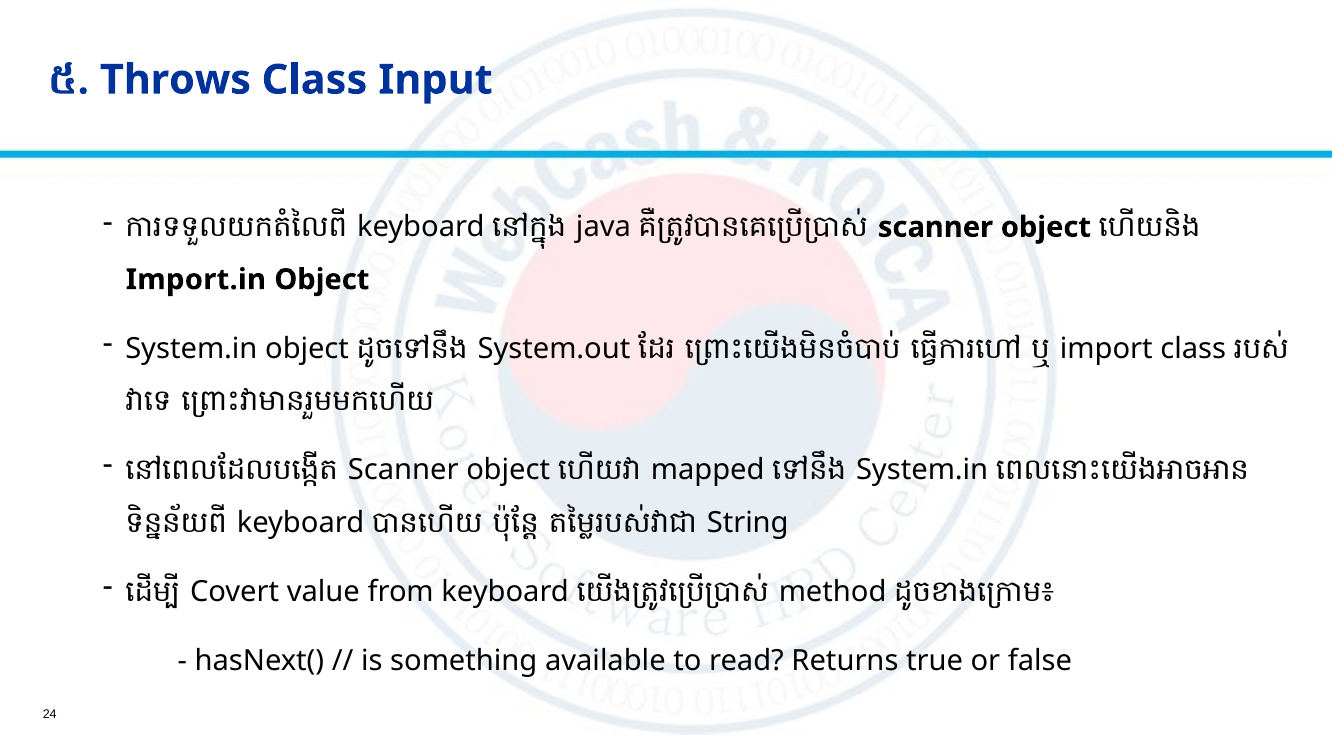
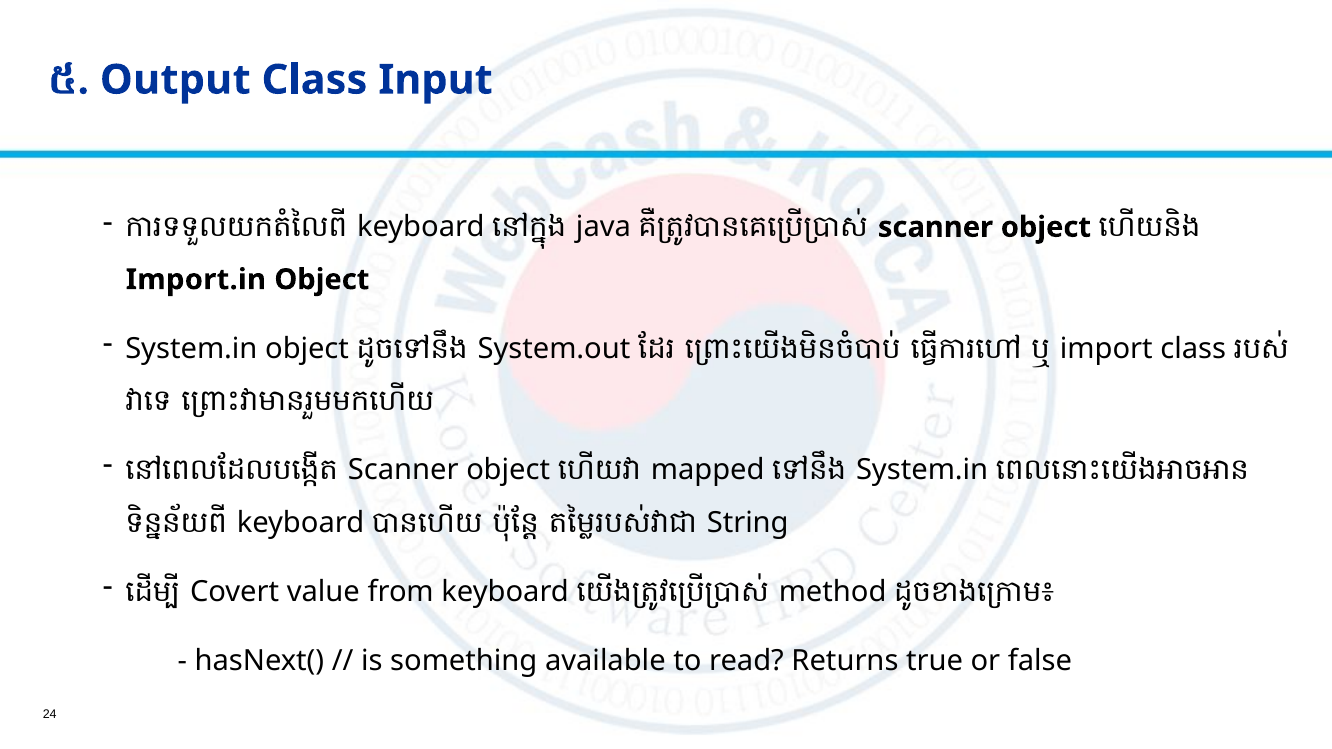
Throws: Throws -> Output
